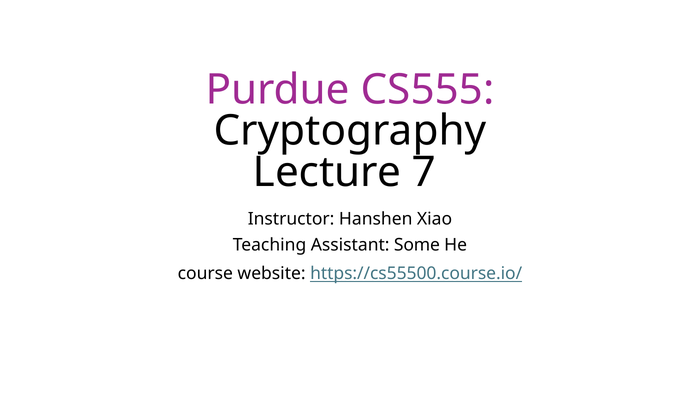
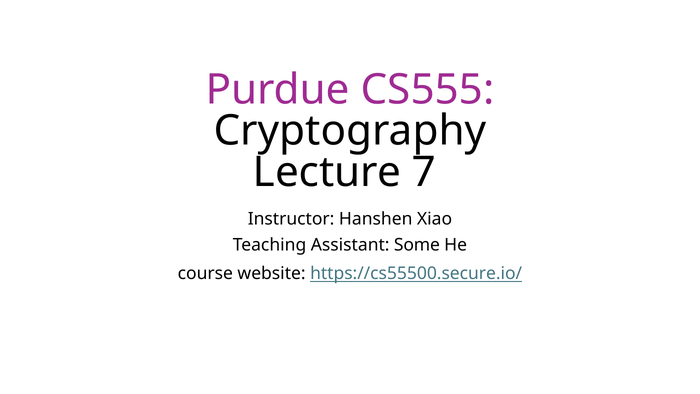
https://cs55500.course.io/: https://cs55500.course.io/ -> https://cs55500.secure.io/
